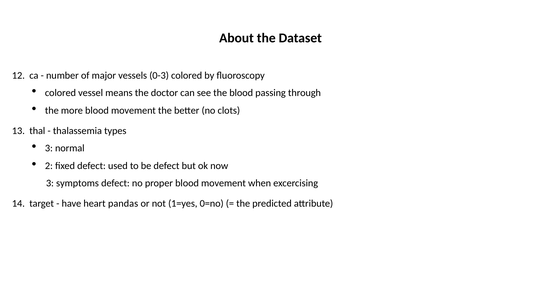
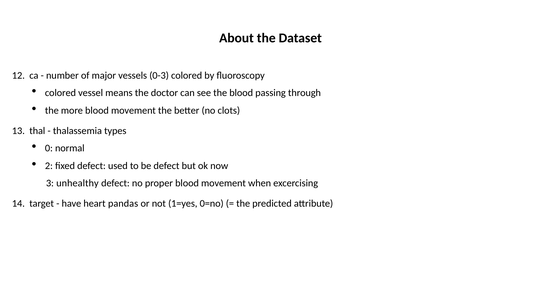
3 at (49, 148): 3 -> 0
symptoms: symptoms -> unhealthy
